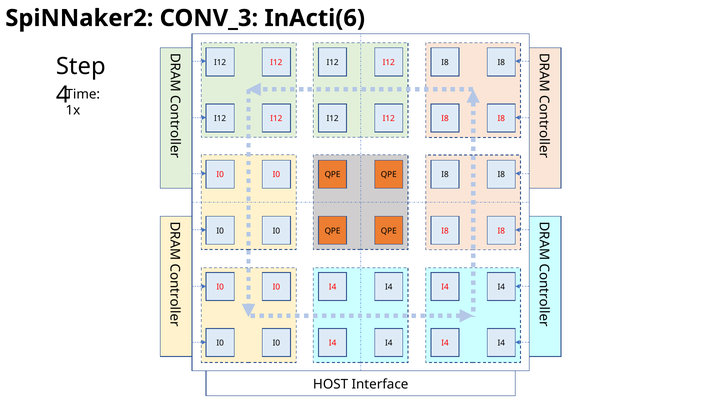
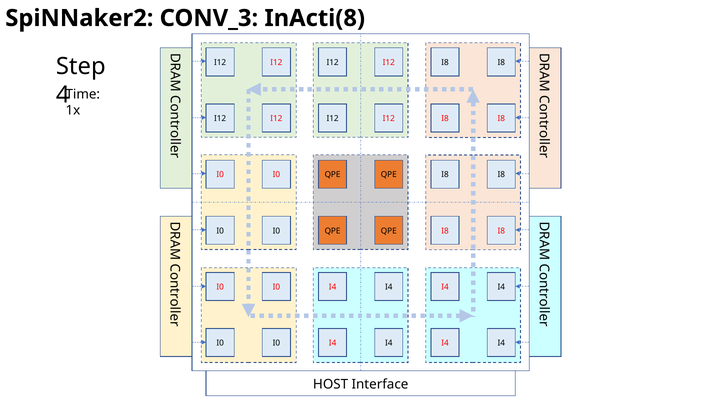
InActi(6: InActi(6 -> InActi(8
